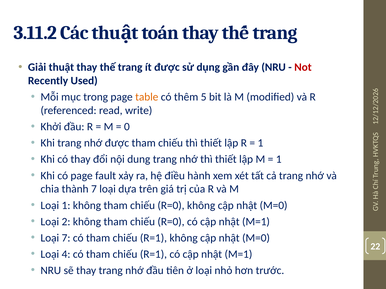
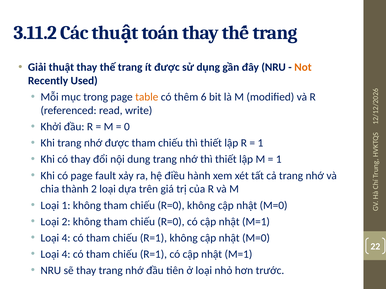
Not colour: red -> orange
thêm 5: 5 -> 6
thành 7: 7 -> 2
7 at (66, 238): 7 -> 4
